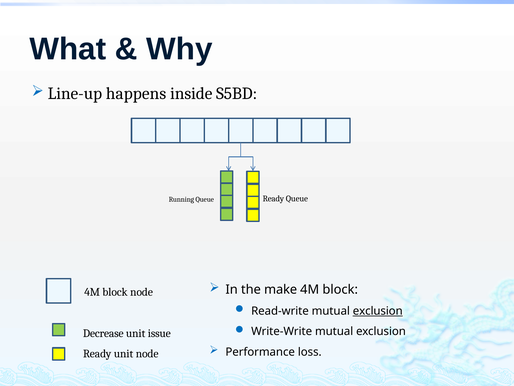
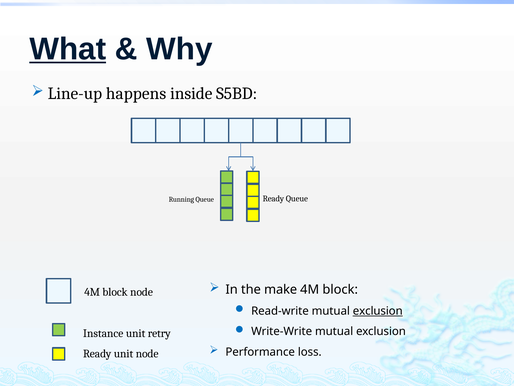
What underline: none -> present
Decrease: Decrease -> Instance
issue: issue -> retry
